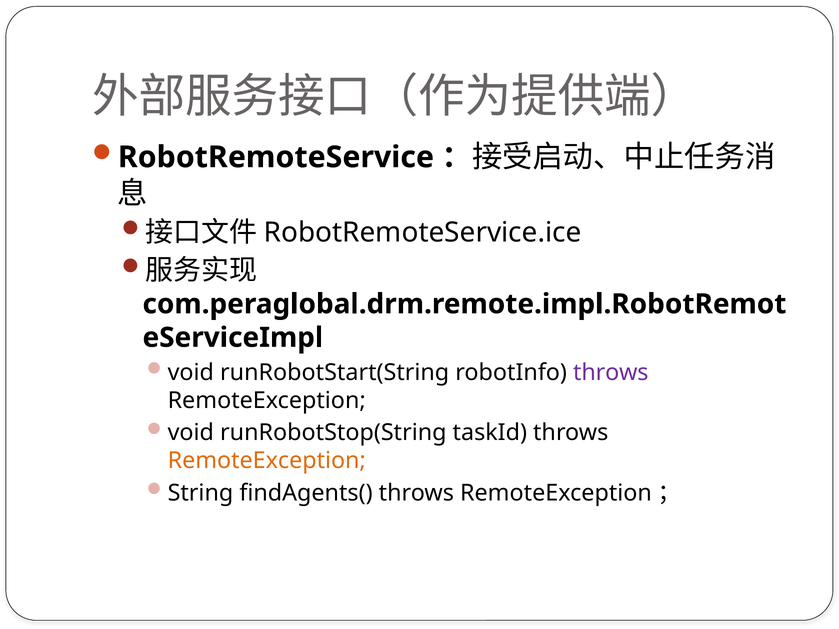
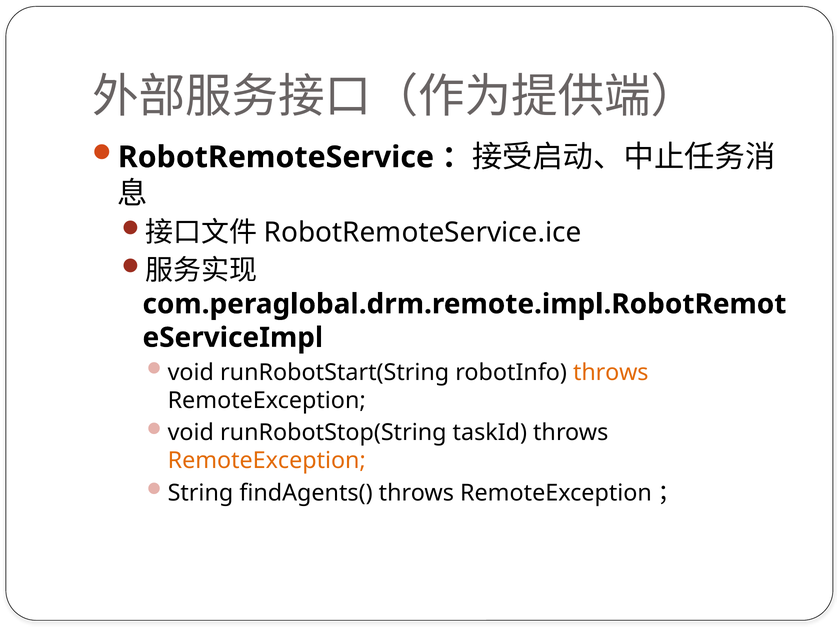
throws at (611, 372) colour: purple -> orange
